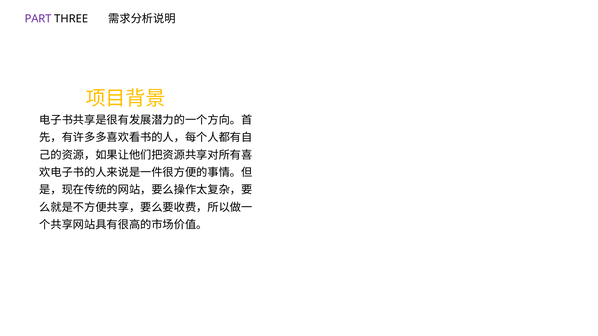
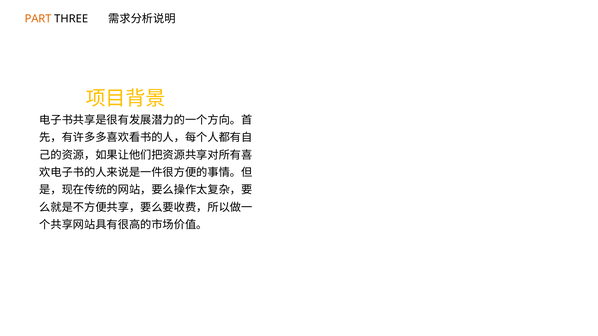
PART colour: purple -> orange
